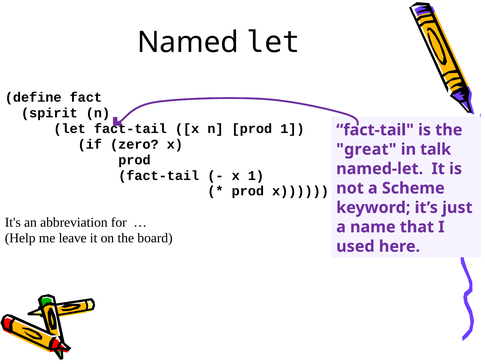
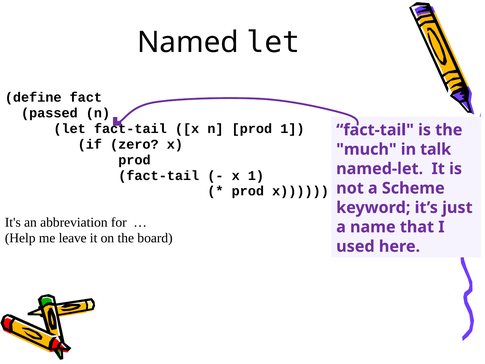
spirit: spirit -> passed
great: great -> much
